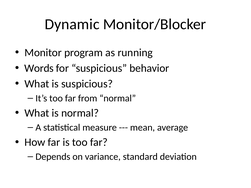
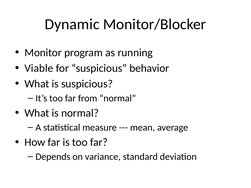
Words: Words -> Viable
